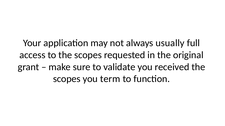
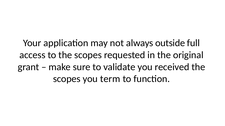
usually: usually -> outside
